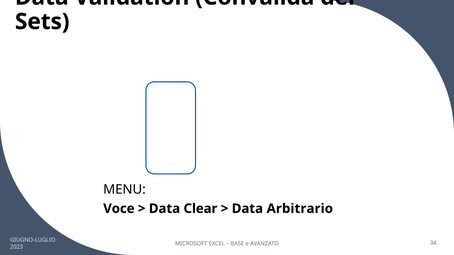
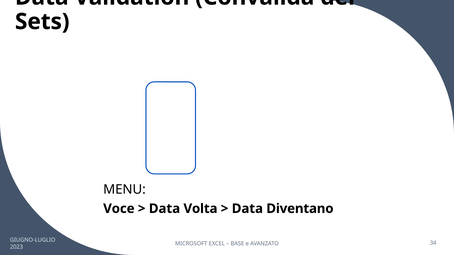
Clear: Clear -> Volta
Arbitrario: Arbitrario -> Diventano
